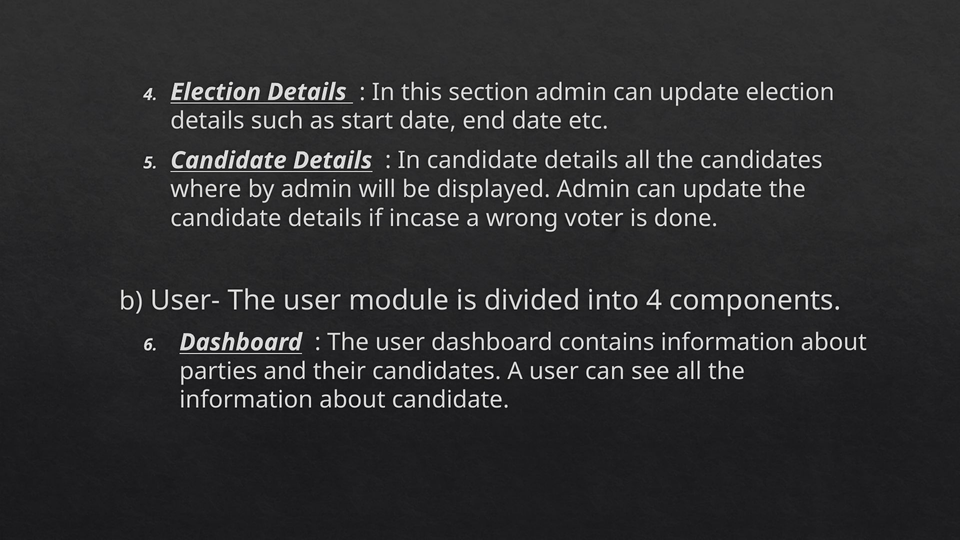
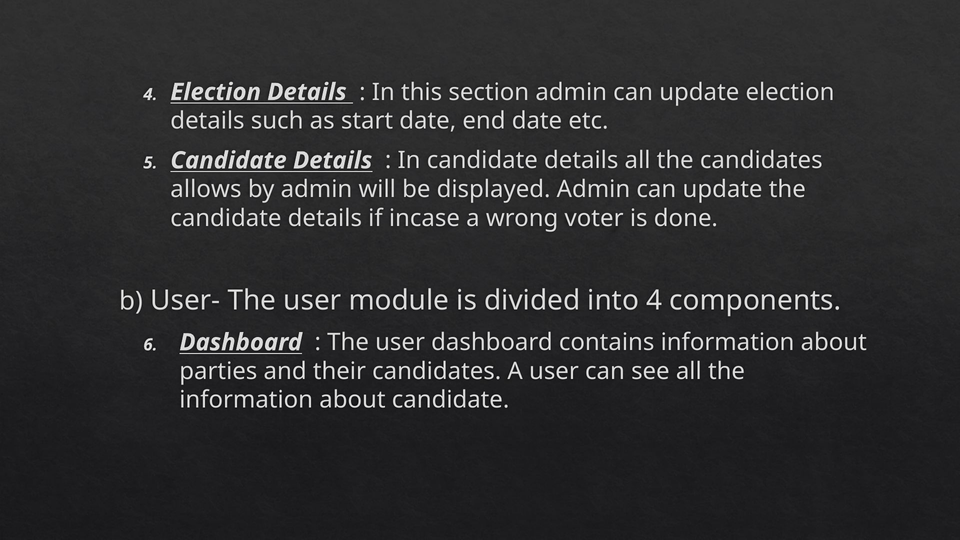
where: where -> allows
